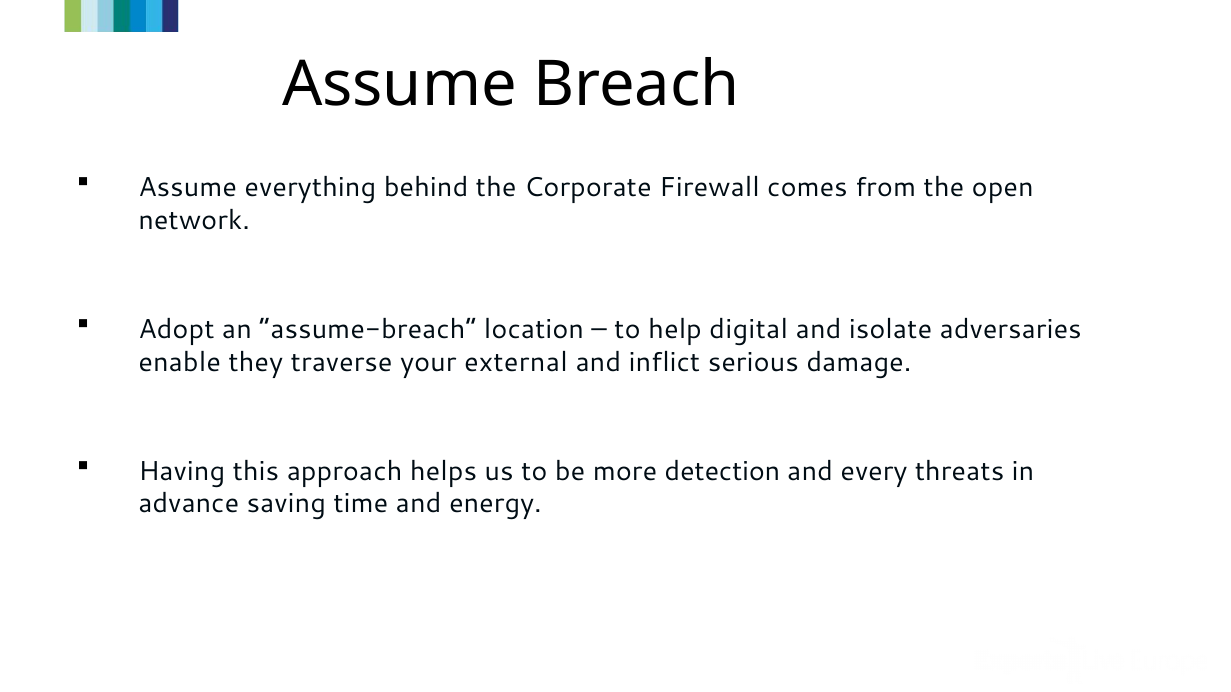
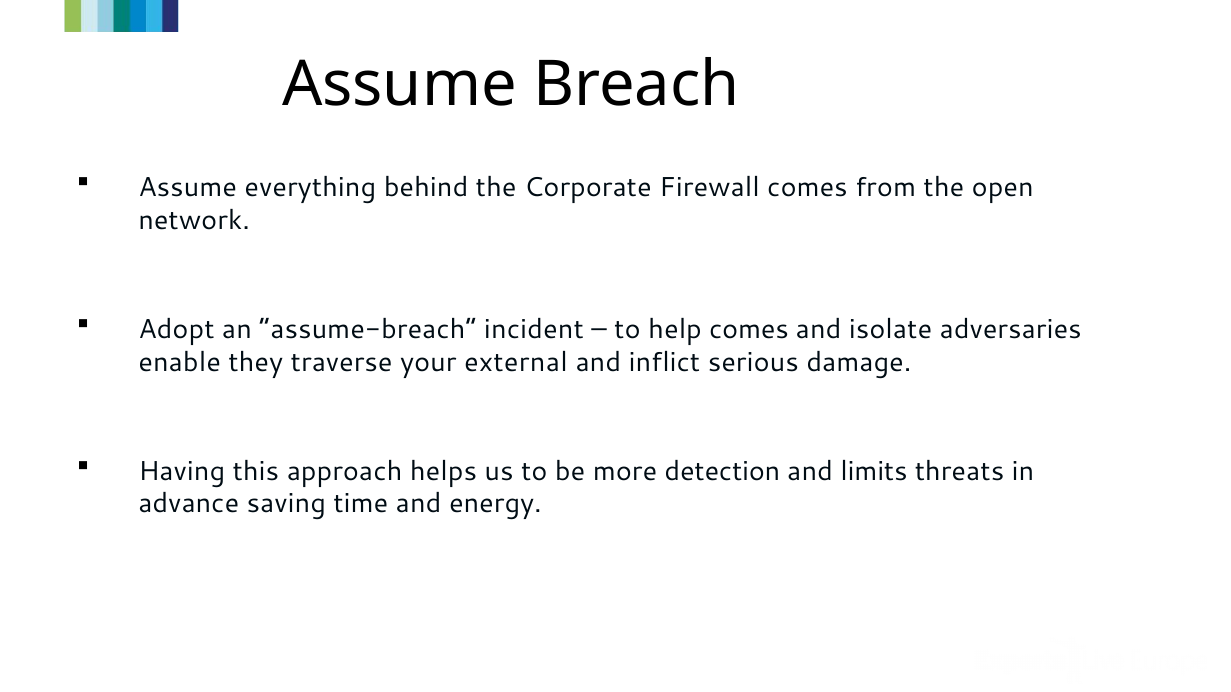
location: location -> incident
help digital: digital -> comes
every: every -> limits
